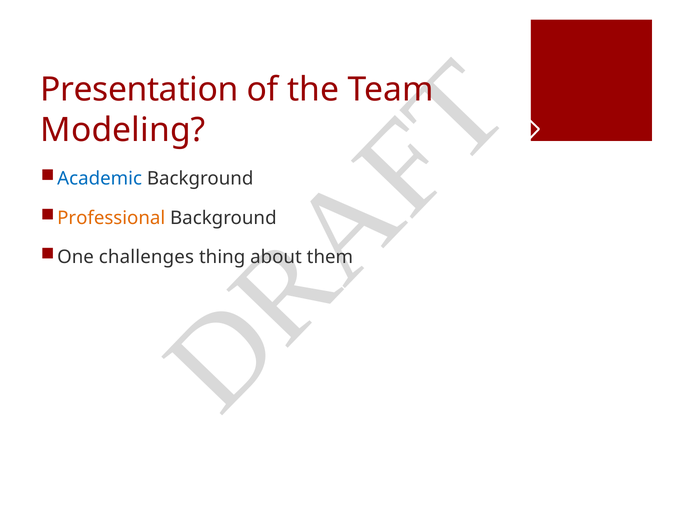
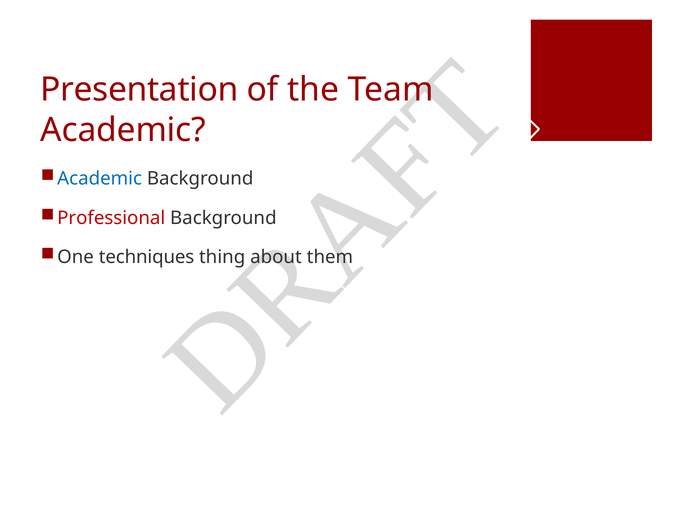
Modeling at (123, 130): Modeling -> Academic
Professional colour: orange -> red
challenges: challenges -> techniques
